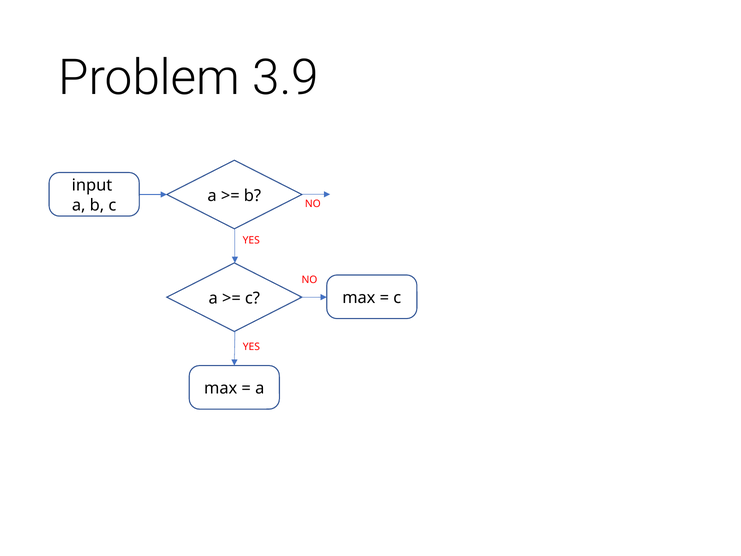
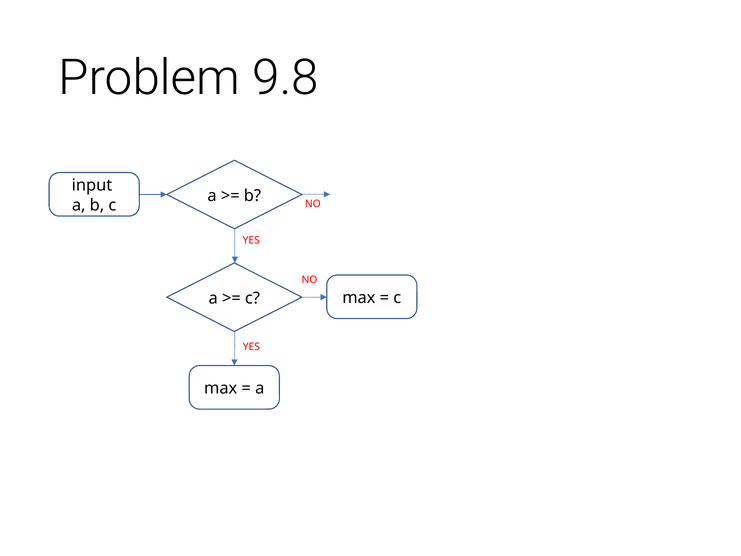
3.9: 3.9 -> 9.8
